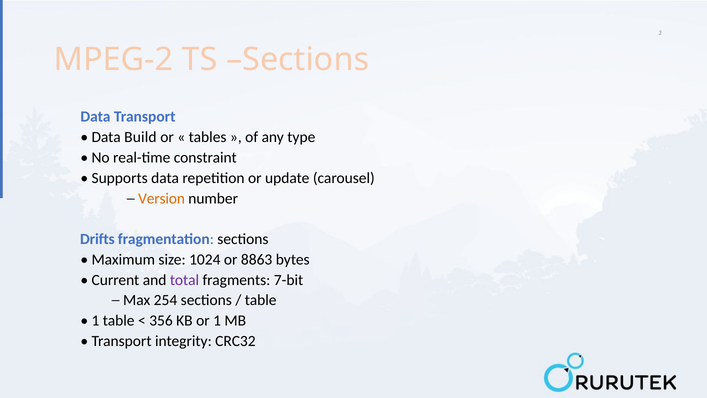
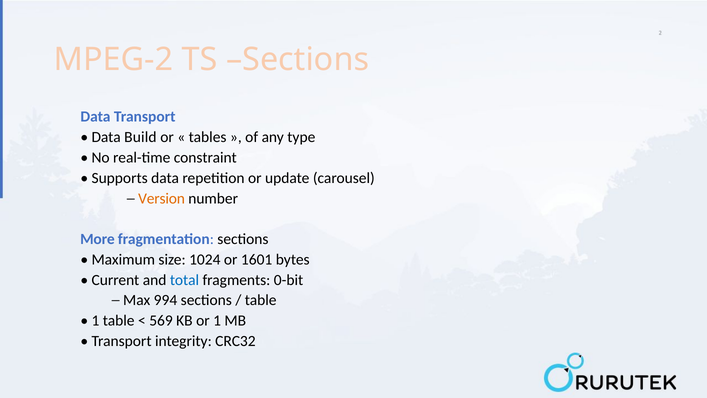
Drifts: Drifts -> More
8863: 8863 -> 1601
total colour: purple -> blue
7-bit: 7-bit -> 0-bit
254: 254 -> 994
356: 356 -> 569
